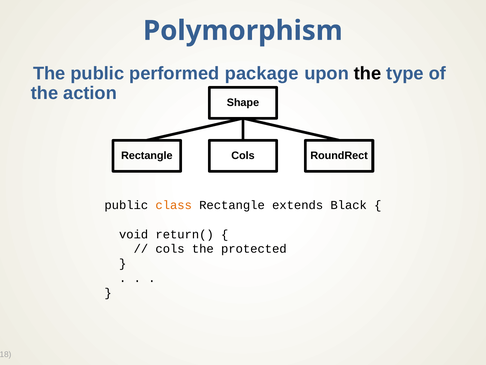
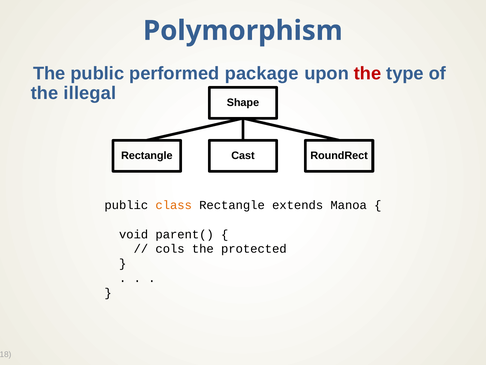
the at (368, 73) colour: black -> red
action: action -> illegal
Rectangle Cols: Cols -> Cast
Black: Black -> Manoa
return(: return( -> parent(
